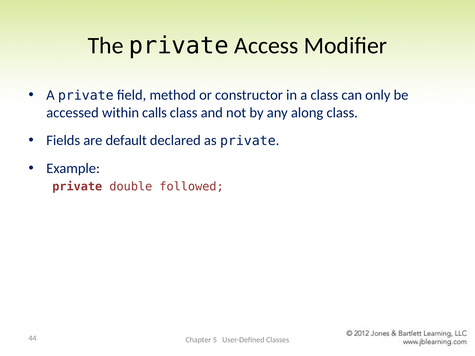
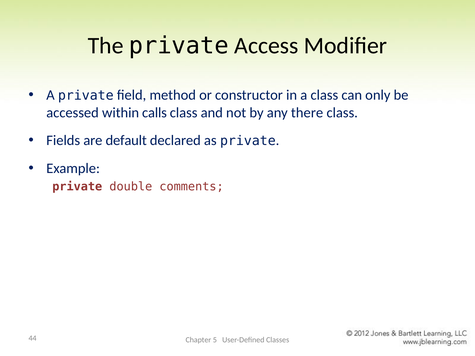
along: along -> there
followed: followed -> comments
